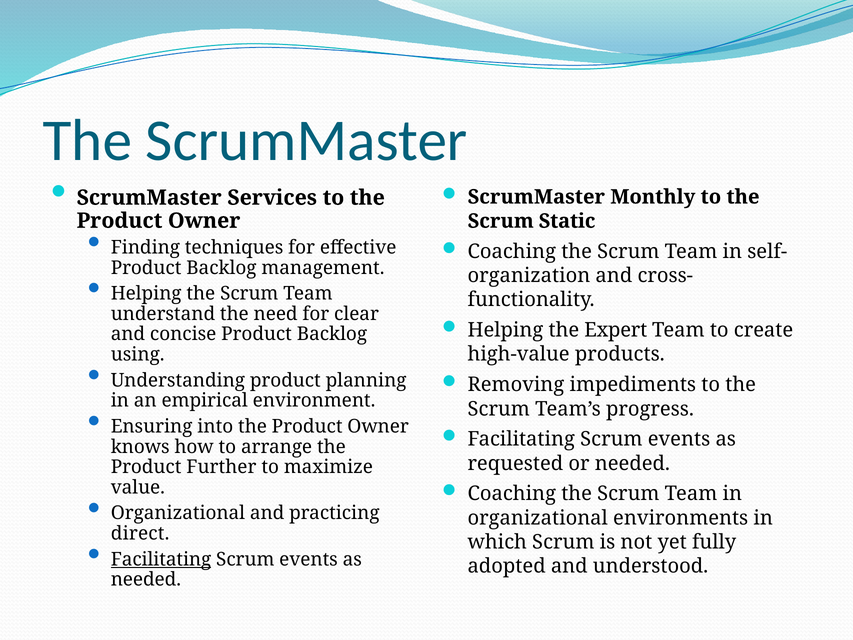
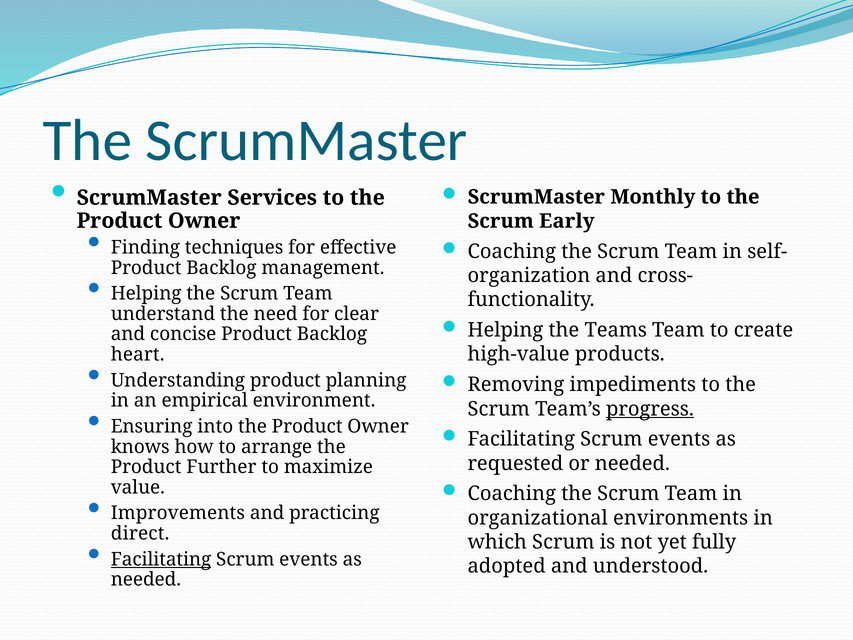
Static: Static -> Early
Expert: Expert -> Teams
using: using -> heart
progress underline: none -> present
Organizational at (178, 513): Organizational -> Improvements
